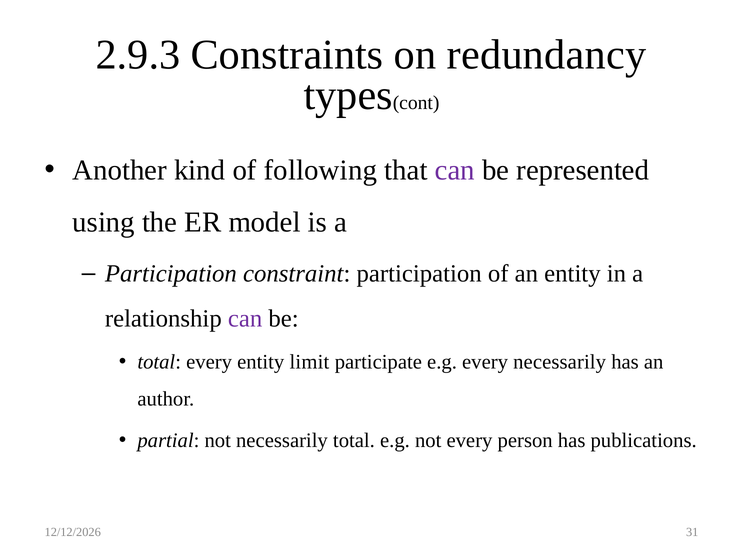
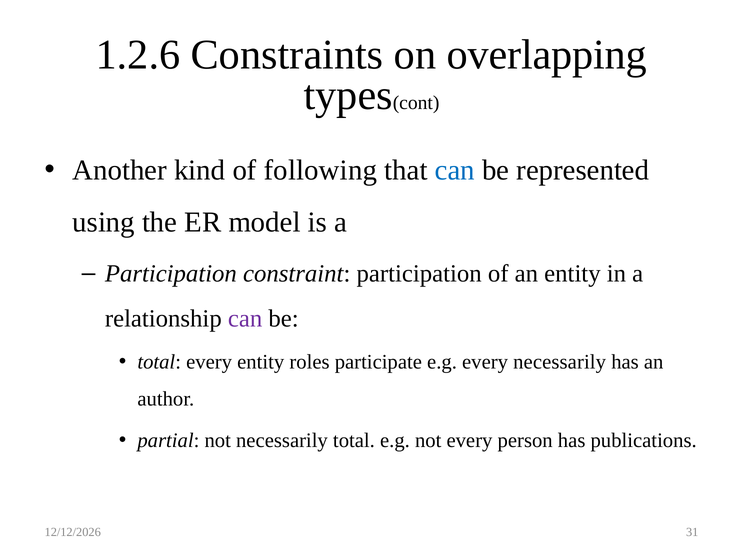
2.9.3: 2.9.3 -> 1.2.6
redundancy: redundancy -> overlapping
can at (455, 170) colour: purple -> blue
limit: limit -> roles
